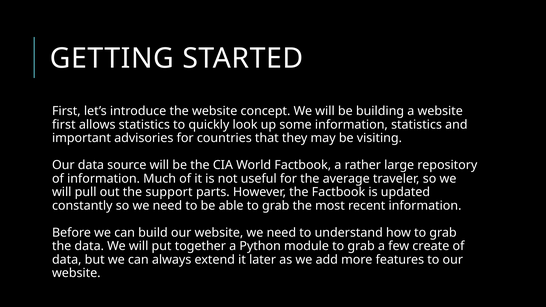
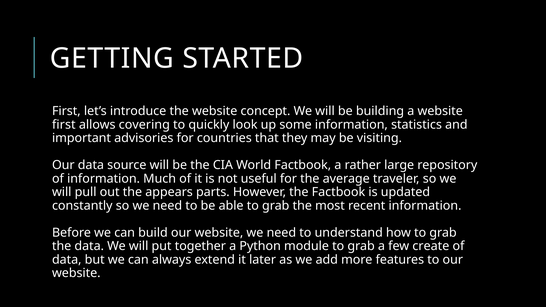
allows statistics: statistics -> covering
support: support -> appears
